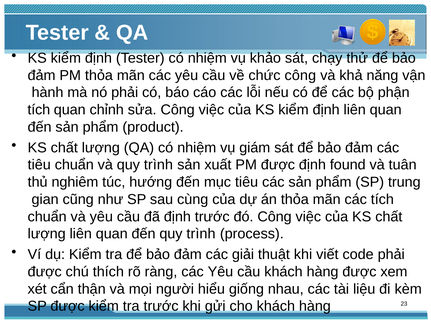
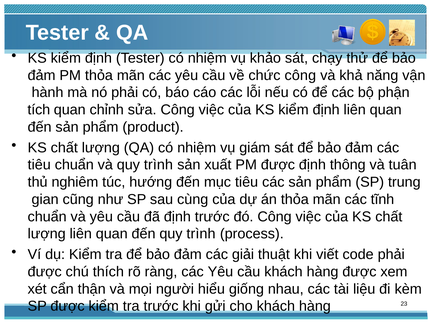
found: found -> thông
các tích: tích -> tĩnh
